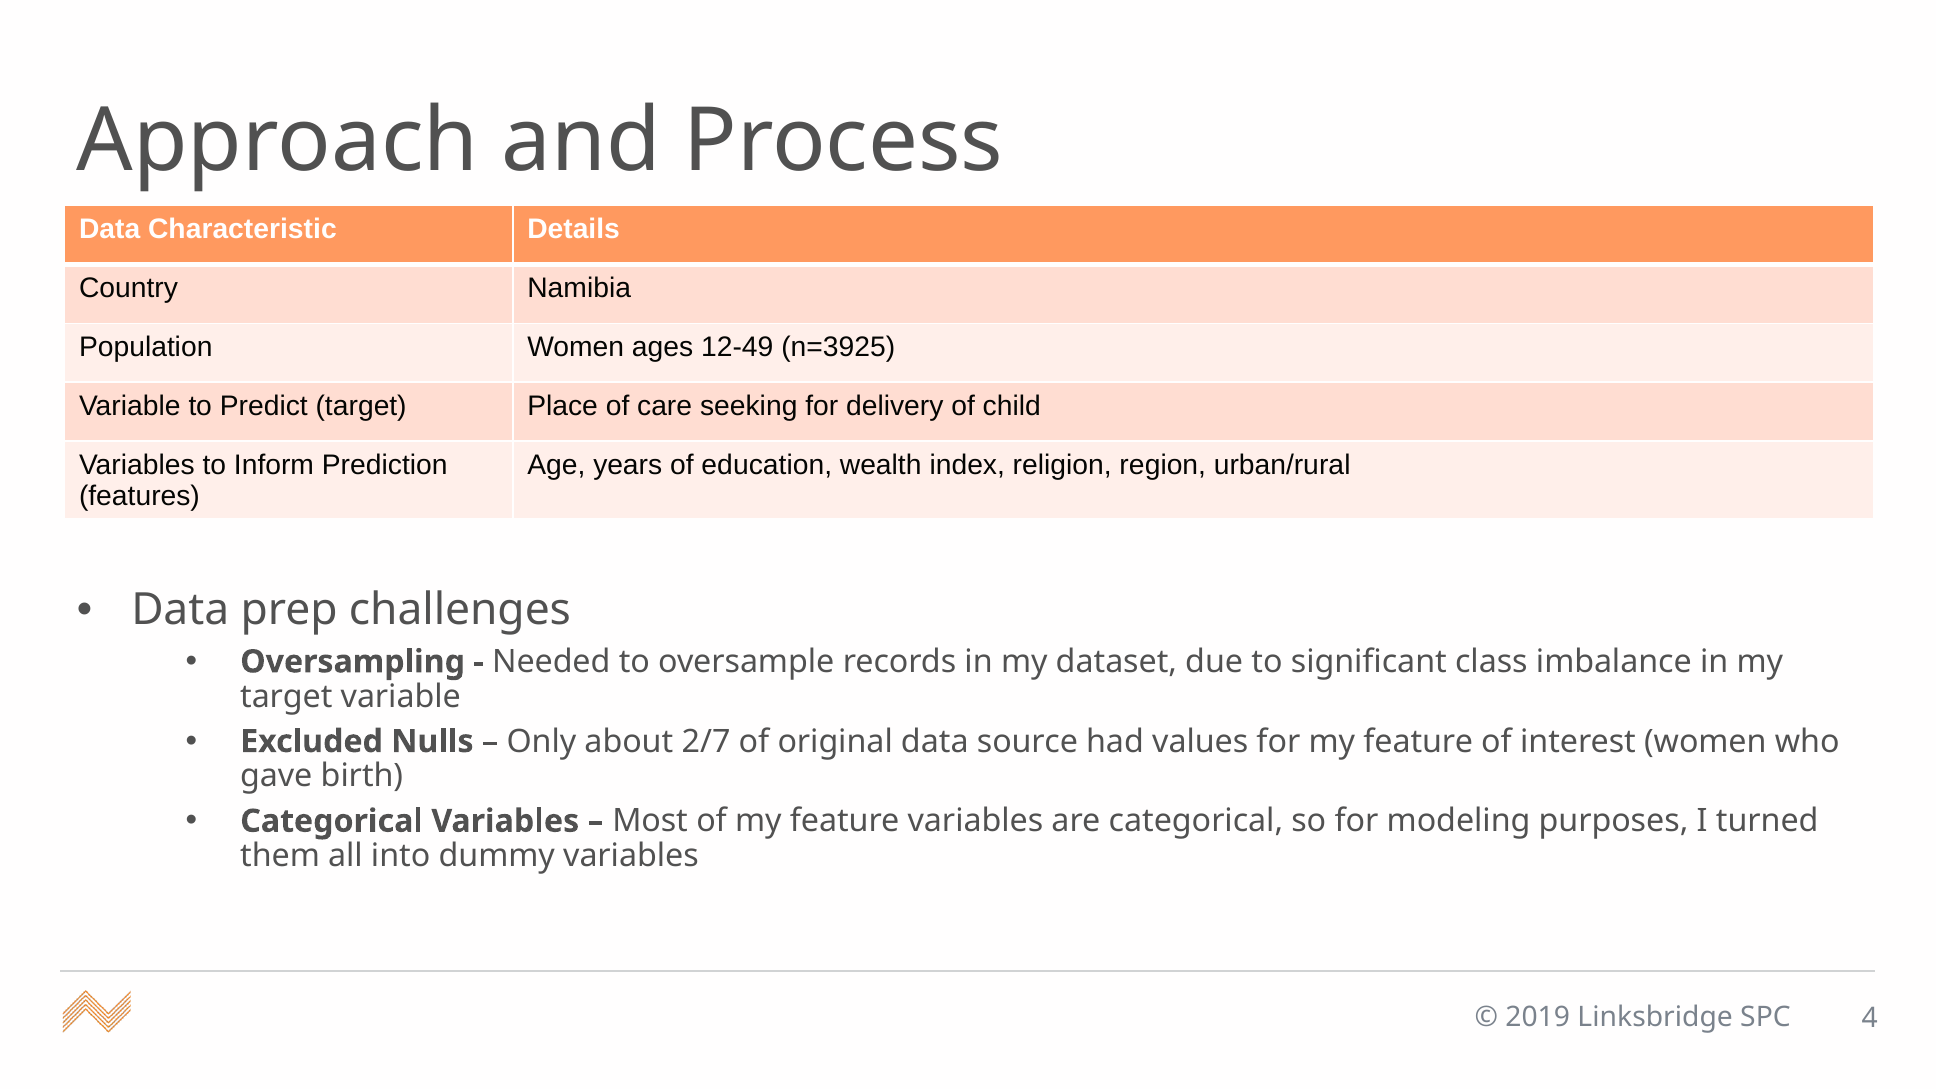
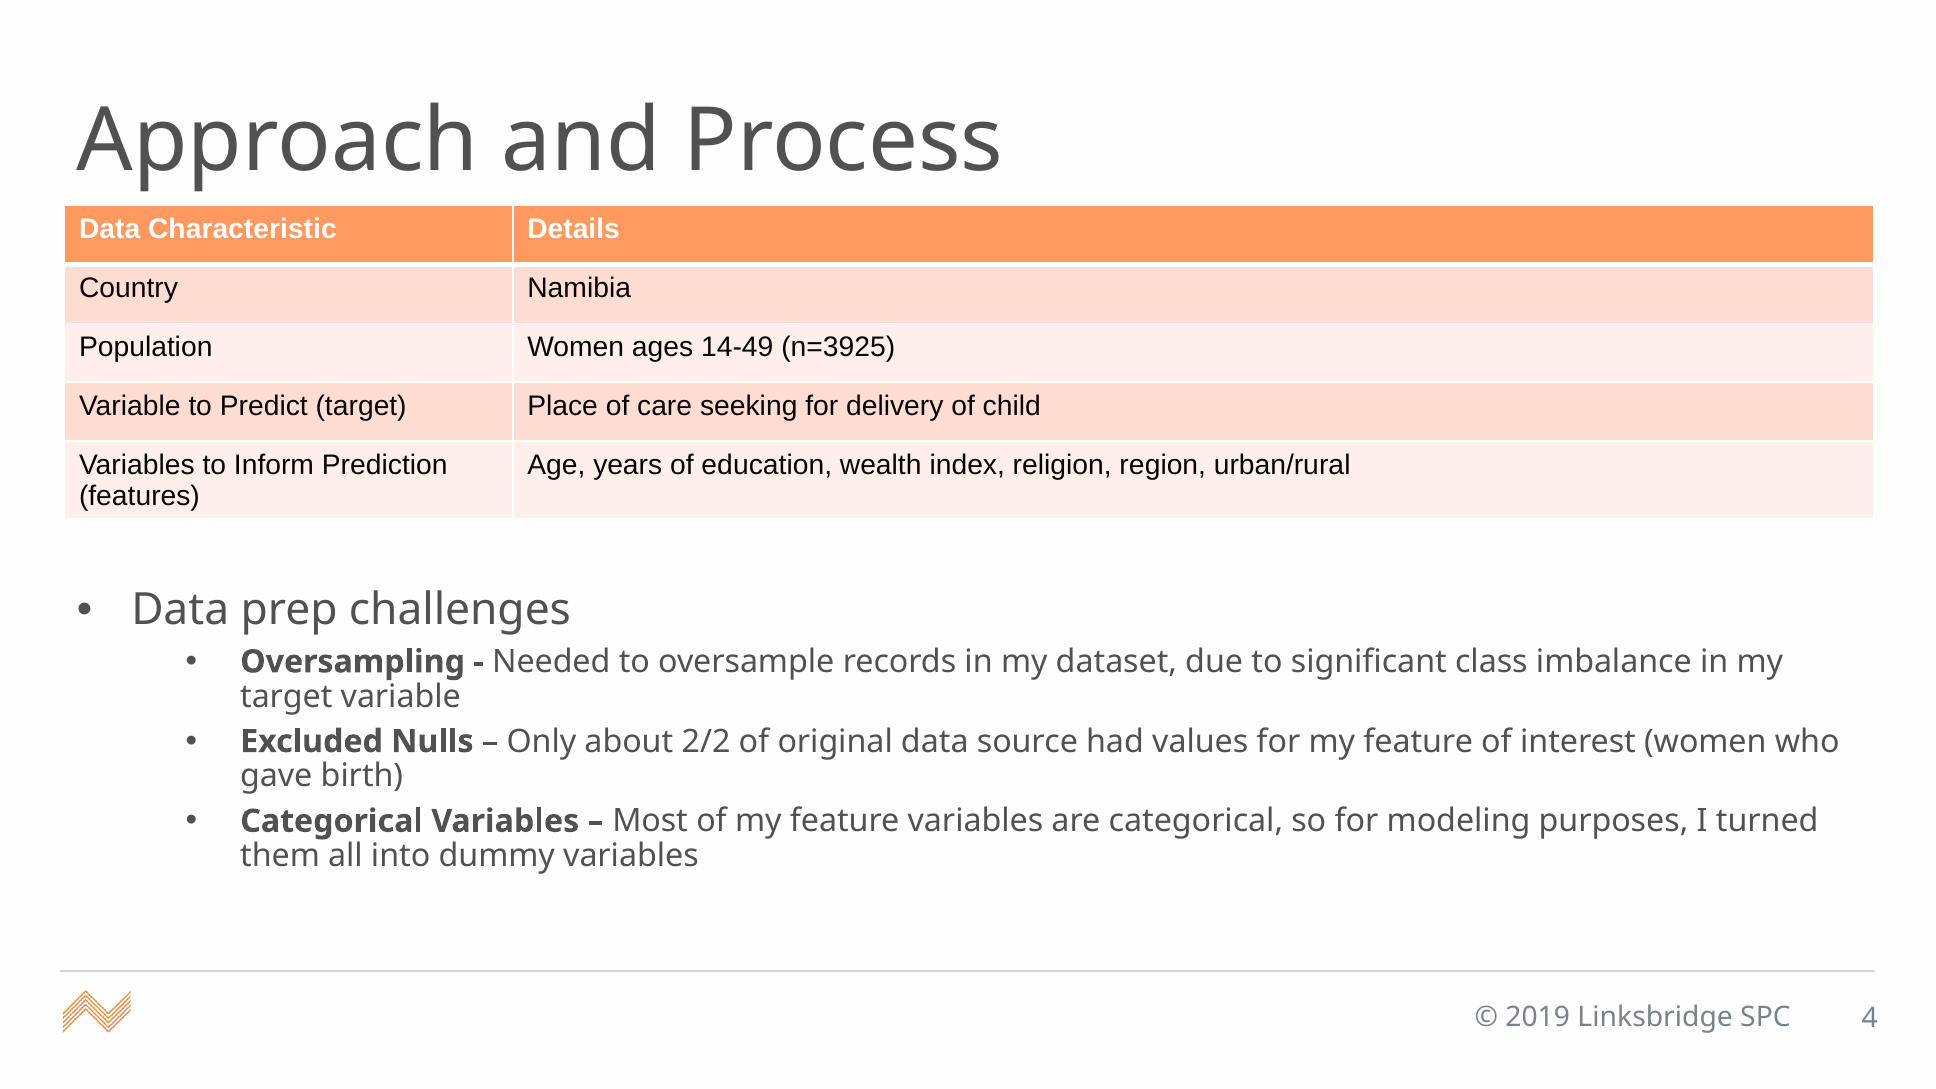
12-49: 12-49 -> 14-49
2/7: 2/7 -> 2/2
